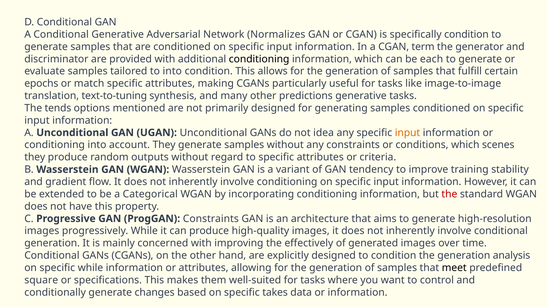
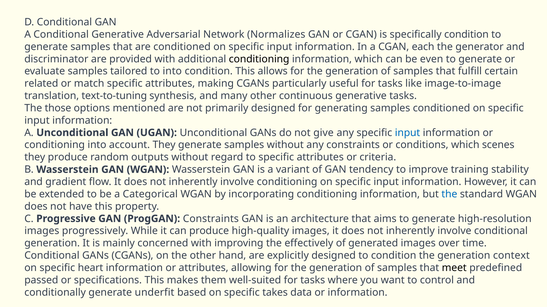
term: term -> each
each: each -> even
epochs: epochs -> related
predictions: predictions -> continuous
tends: tends -> those
idea: idea -> give
input at (408, 133) colour: orange -> blue
the at (449, 195) colour: red -> blue
analysis: analysis -> context
specific while: while -> heart
square: square -> passed
changes: changes -> underfit
